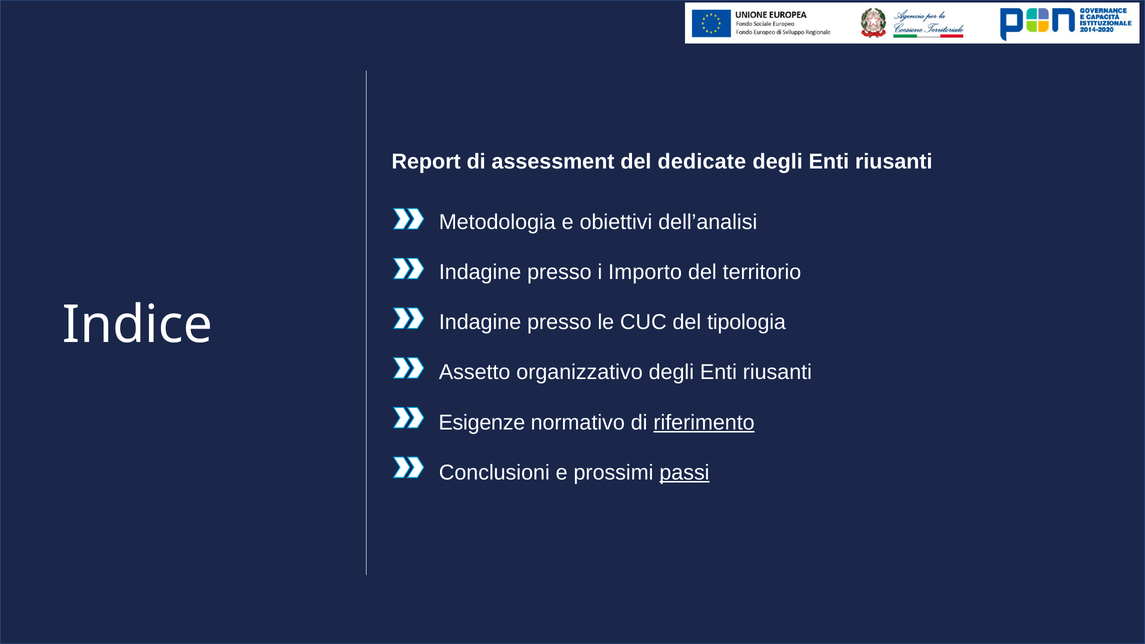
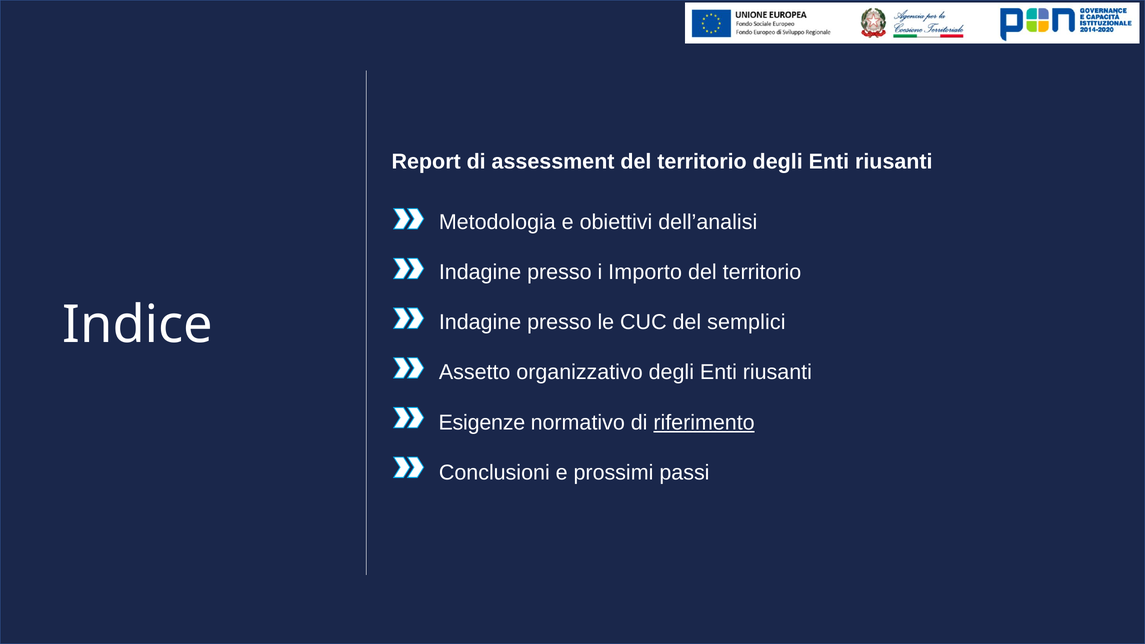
assessment del dedicate: dedicate -> territorio
tipologia: tipologia -> semplici
passi underline: present -> none
